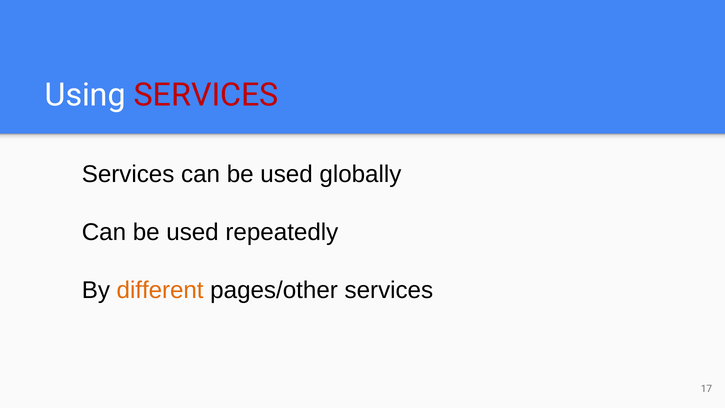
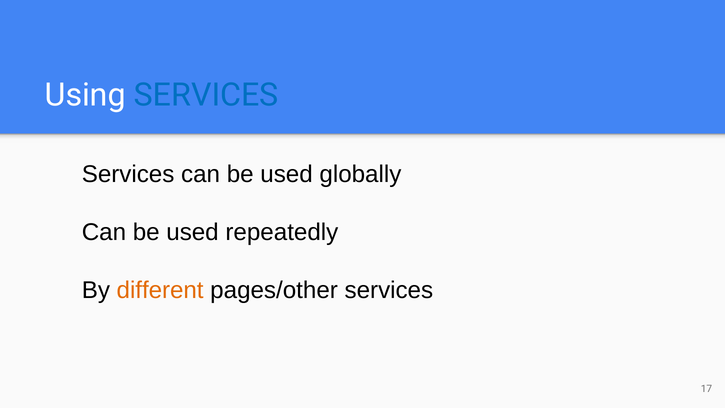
SERVICES at (206, 95) colour: red -> blue
